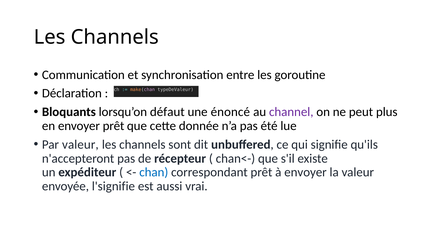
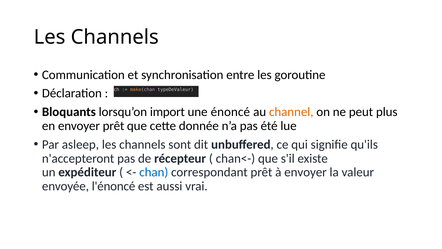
défaut: défaut -> import
channel colour: purple -> orange
Par valeur: valeur -> asleep
l'signifie: l'signifie -> l'énoncé
